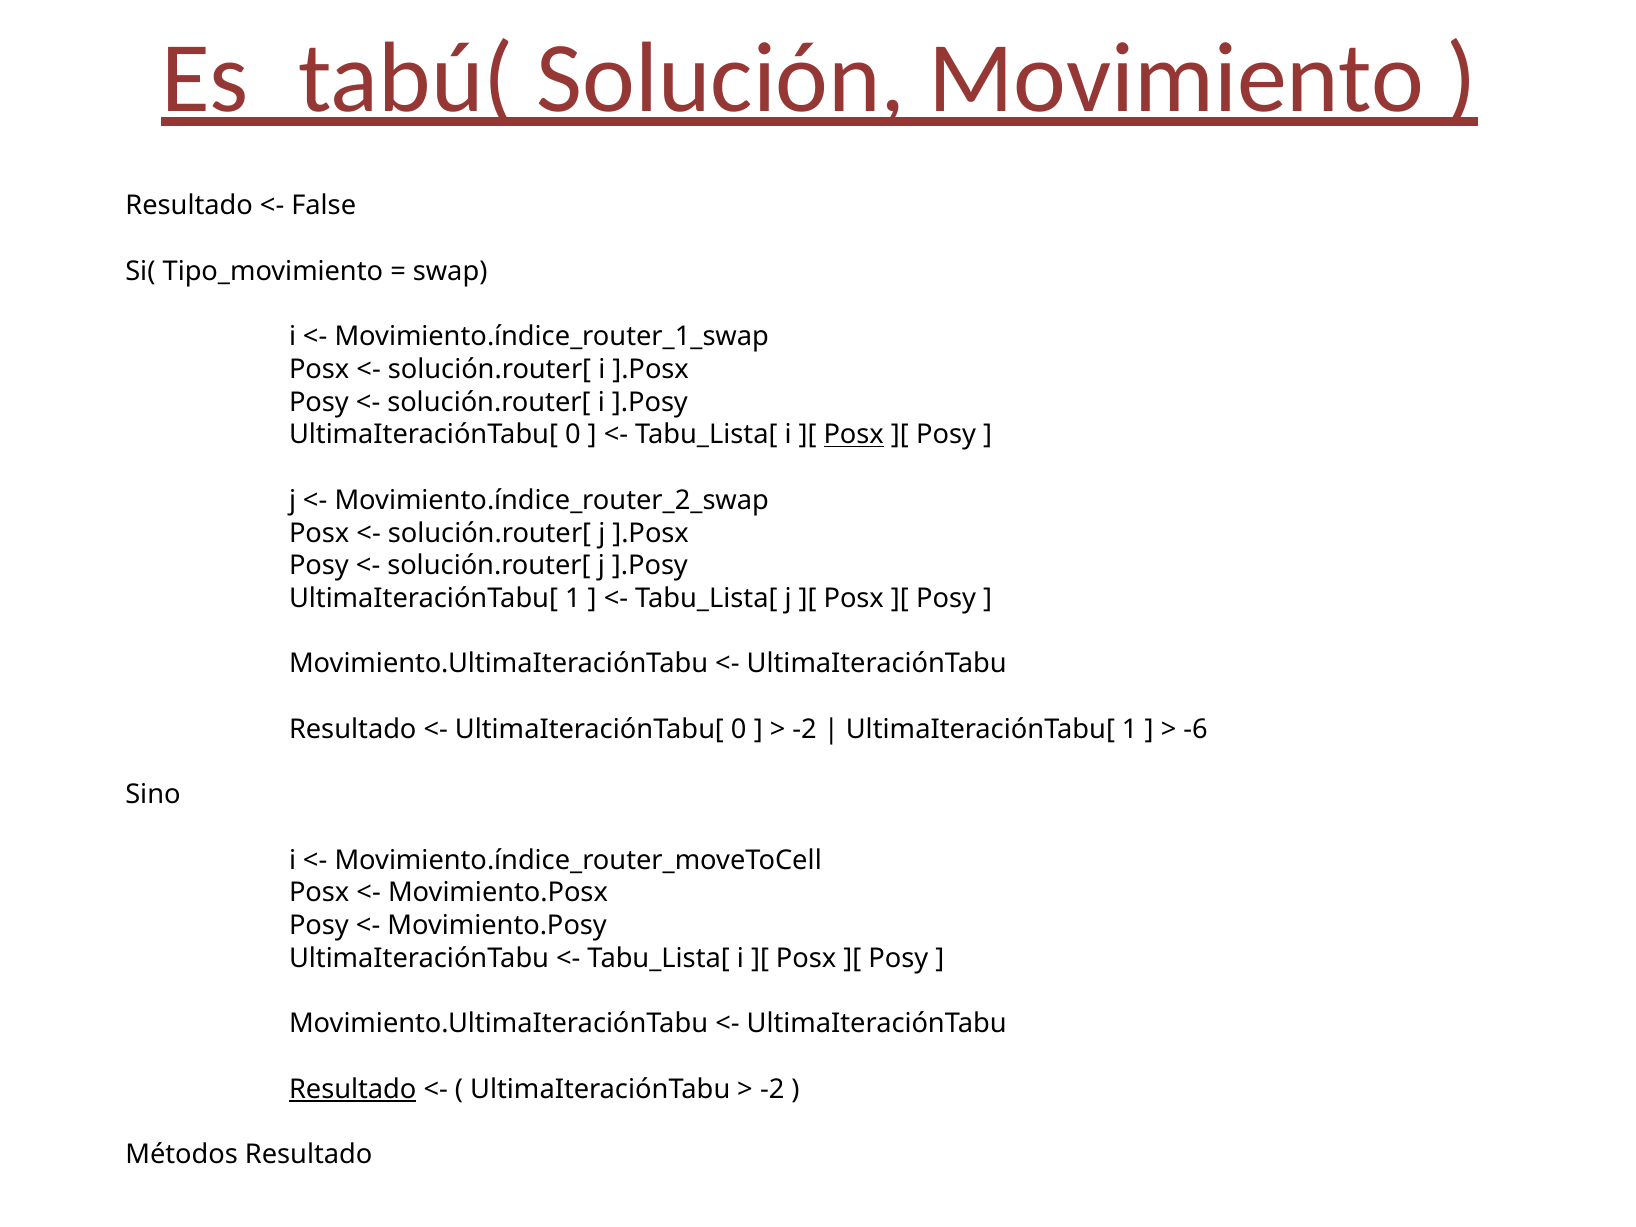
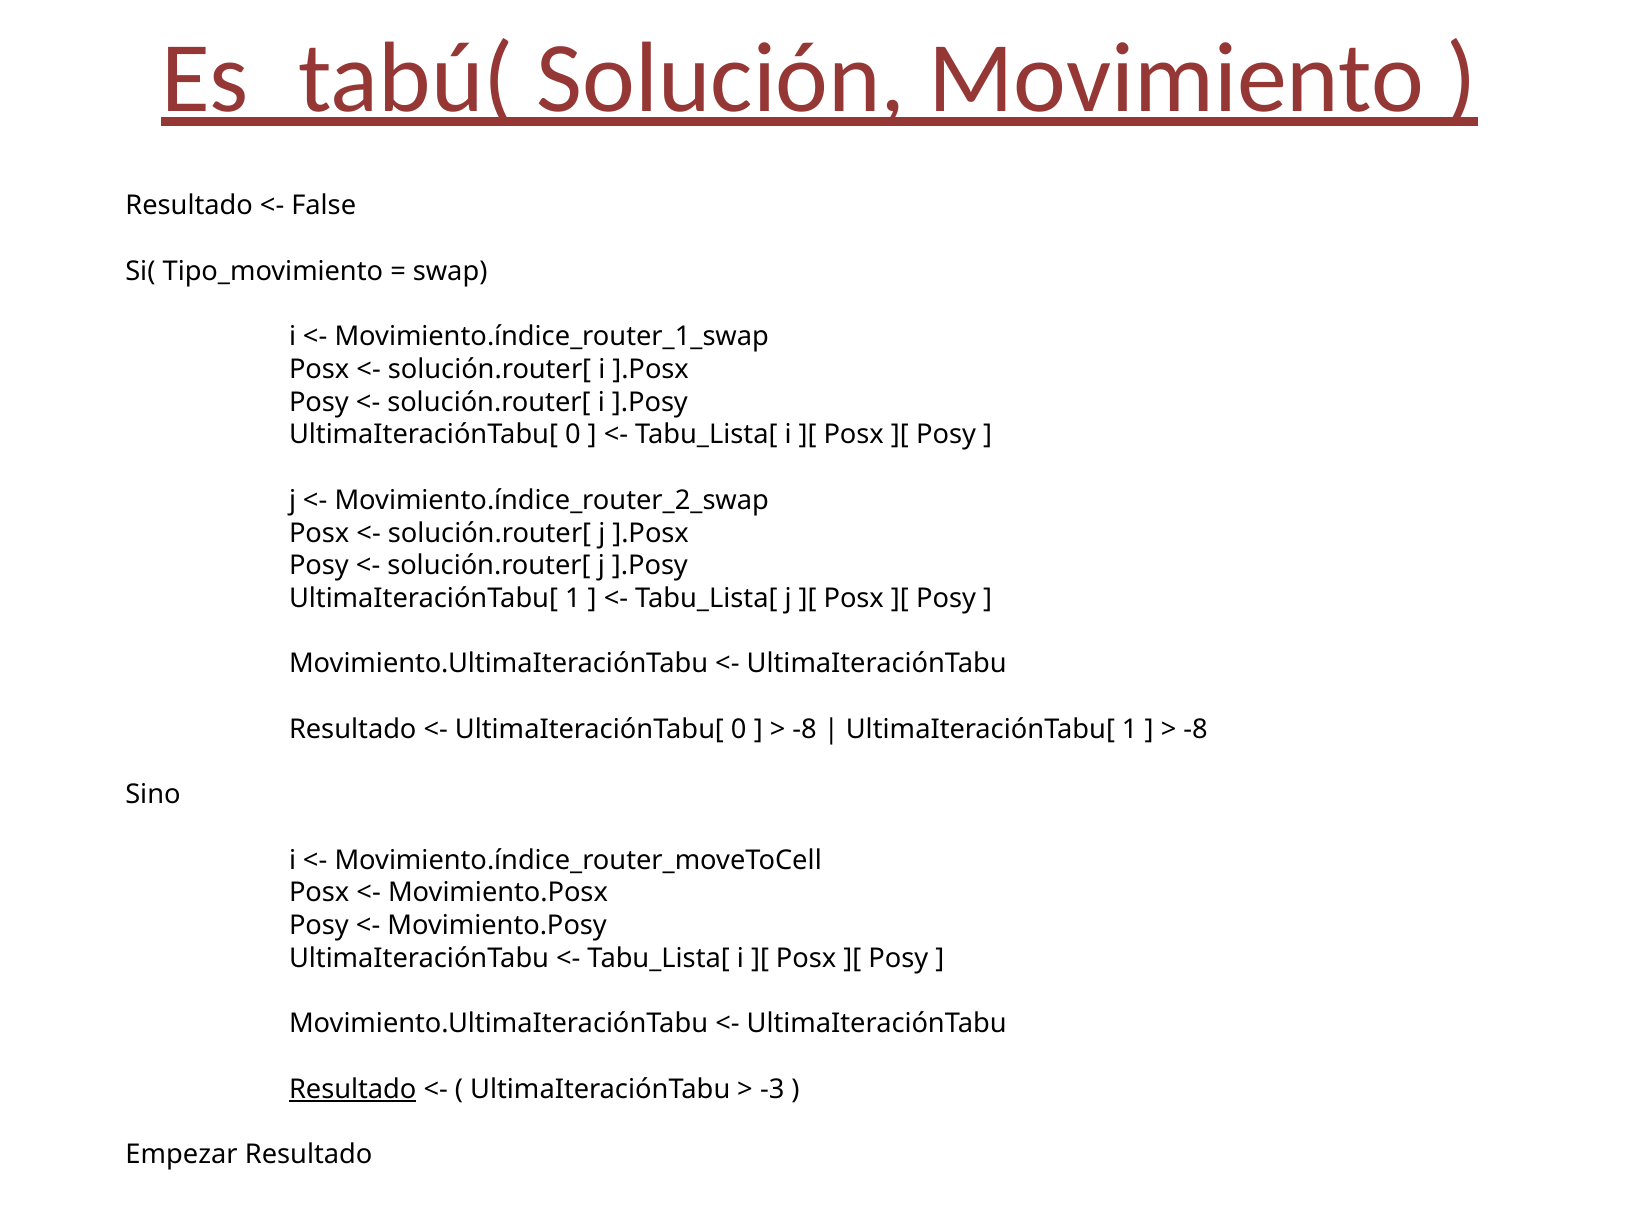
Posx at (854, 435) underline: present -> none
-2 at (805, 729): -2 -> -8
-6 at (1196, 729): -6 -> -8
-2 at (772, 1089): -2 -> -3
Métodos: Métodos -> Empezar
